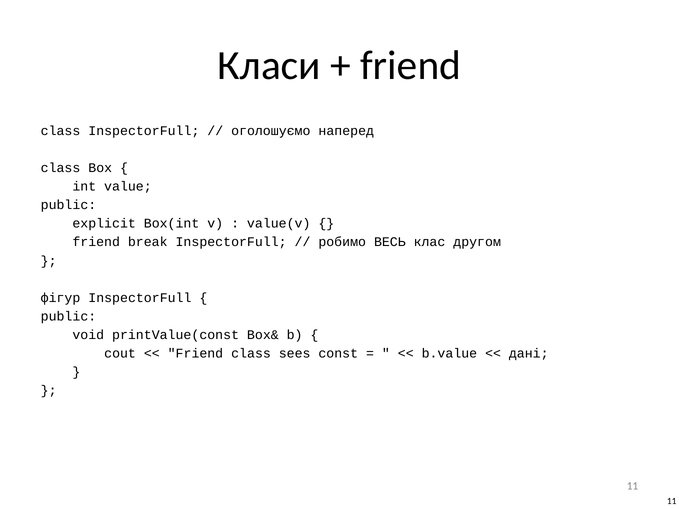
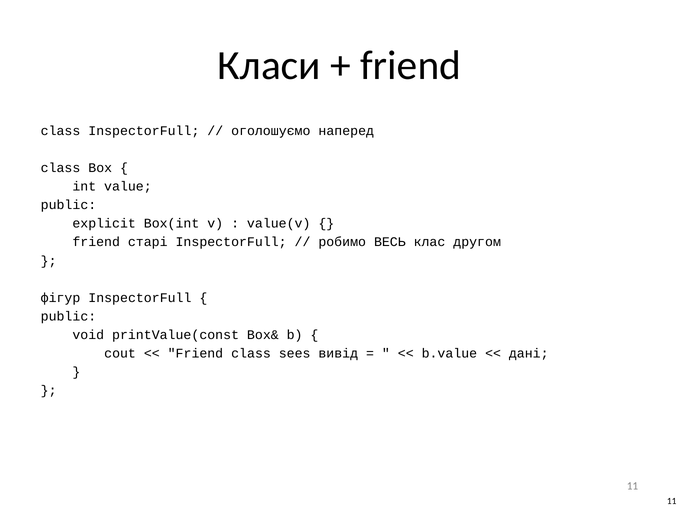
break: break -> старі
const: const -> вивід
